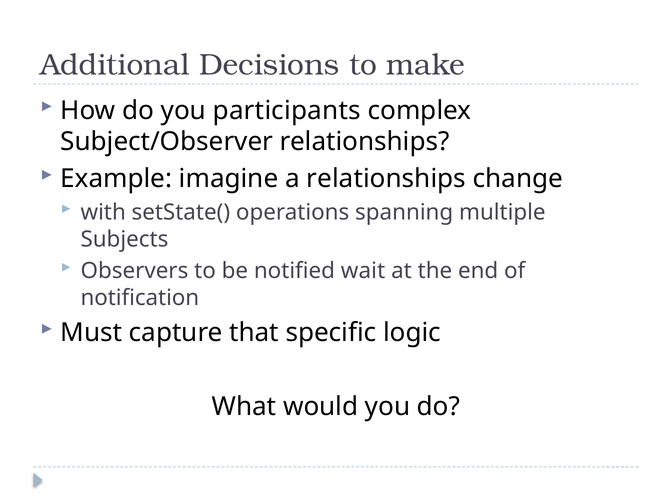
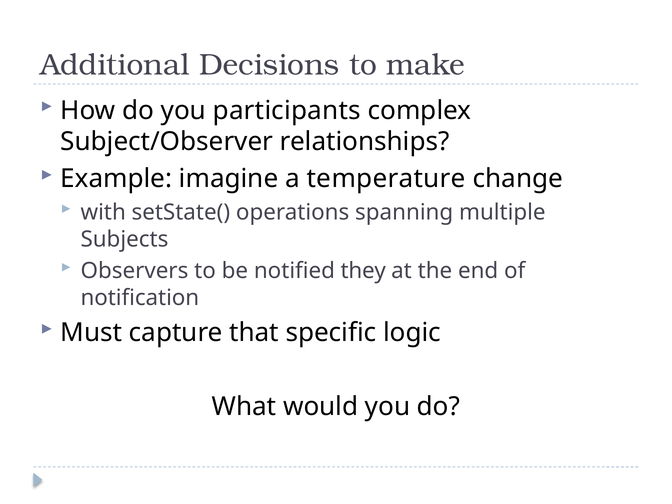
a relationships: relationships -> temperature
wait: wait -> they
